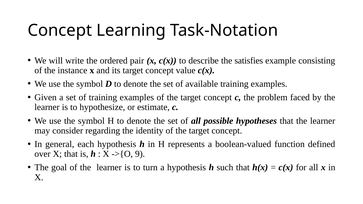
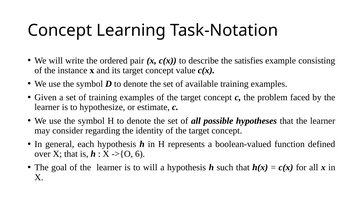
9: 9 -> 6
to turn: turn -> will
